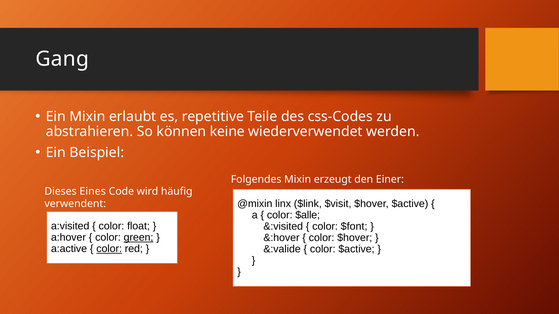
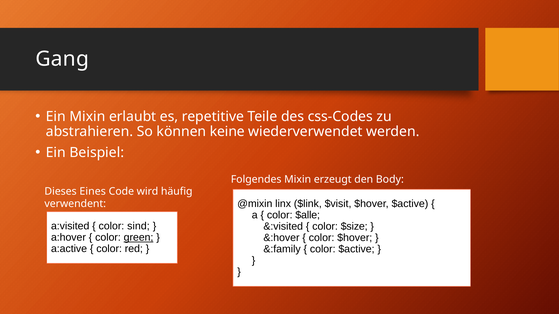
Einer: Einer -> Body
float: float -> sind
$font: $font -> $size
color at (109, 249) underline: present -> none
&:valide: &:valide -> &:family
